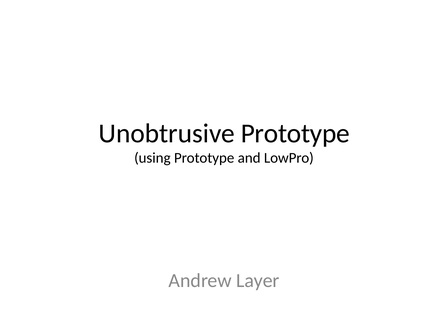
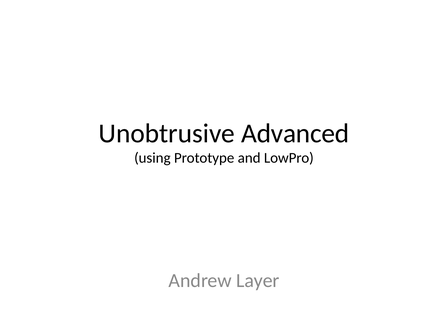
Unobtrusive Prototype: Prototype -> Advanced
